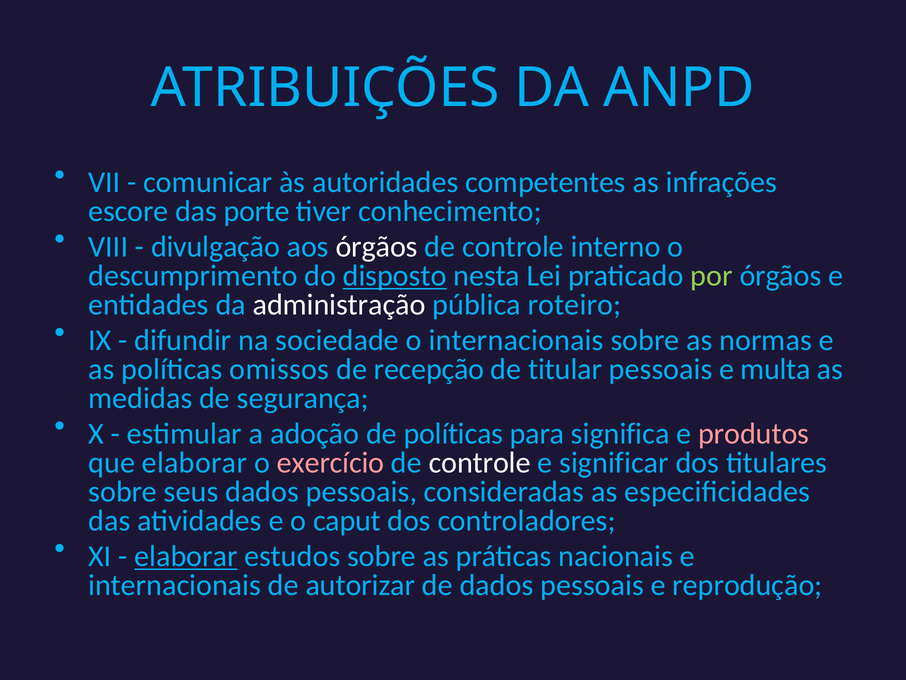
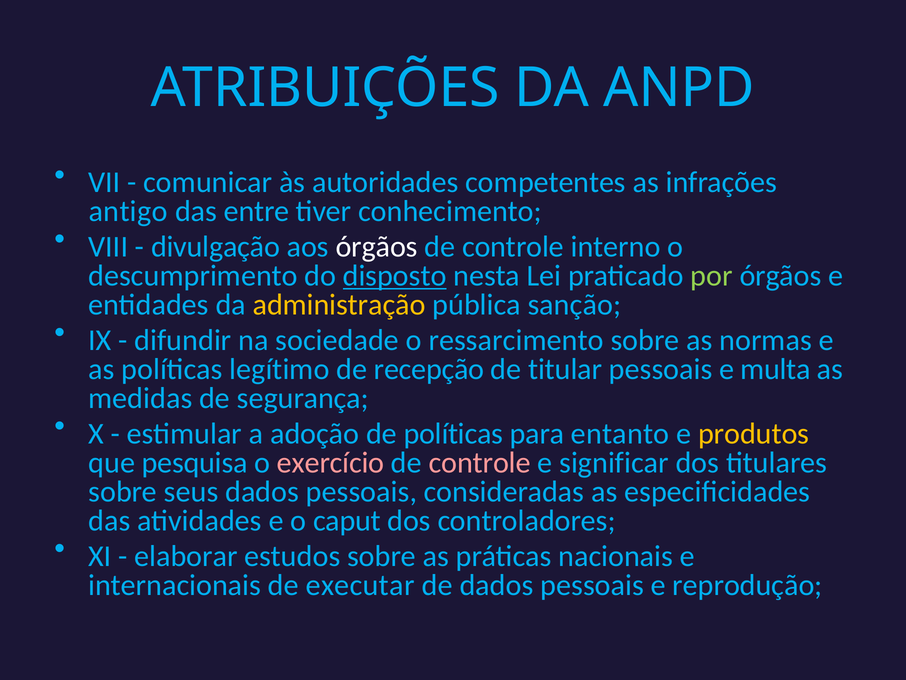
escore: escore -> antigo
porte: porte -> entre
administração colour: white -> yellow
roteiro: roteiro -> sanção
o internacionais: internacionais -> ressarcimento
omissos: omissos -> legítimo
significa: significa -> entanto
produtos colour: pink -> yellow
que elaborar: elaborar -> pesquisa
controle at (480, 462) colour: white -> pink
elaborar at (186, 556) underline: present -> none
autorizar: autorizar -> executar
